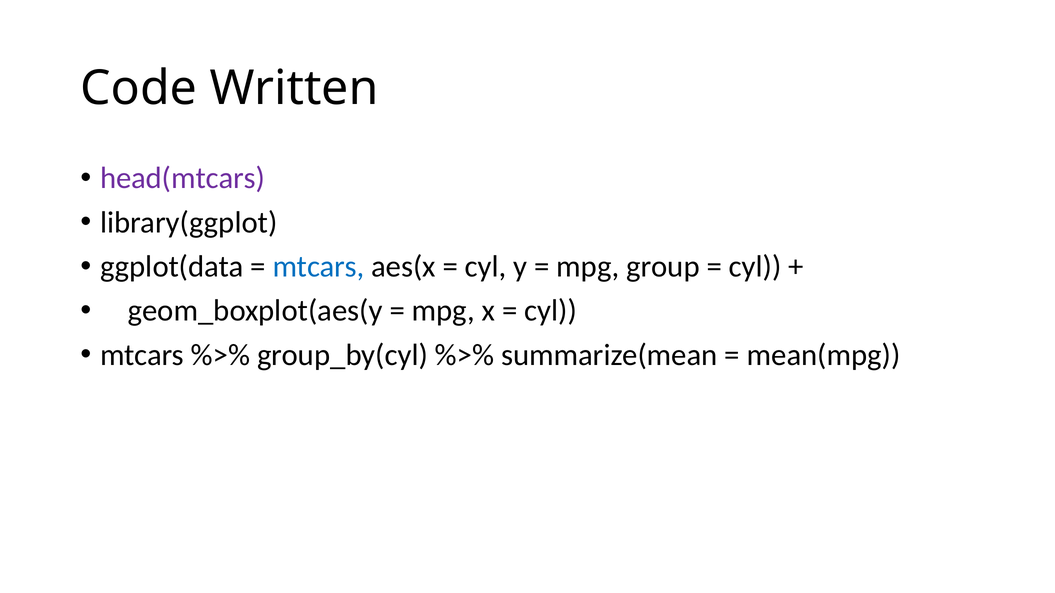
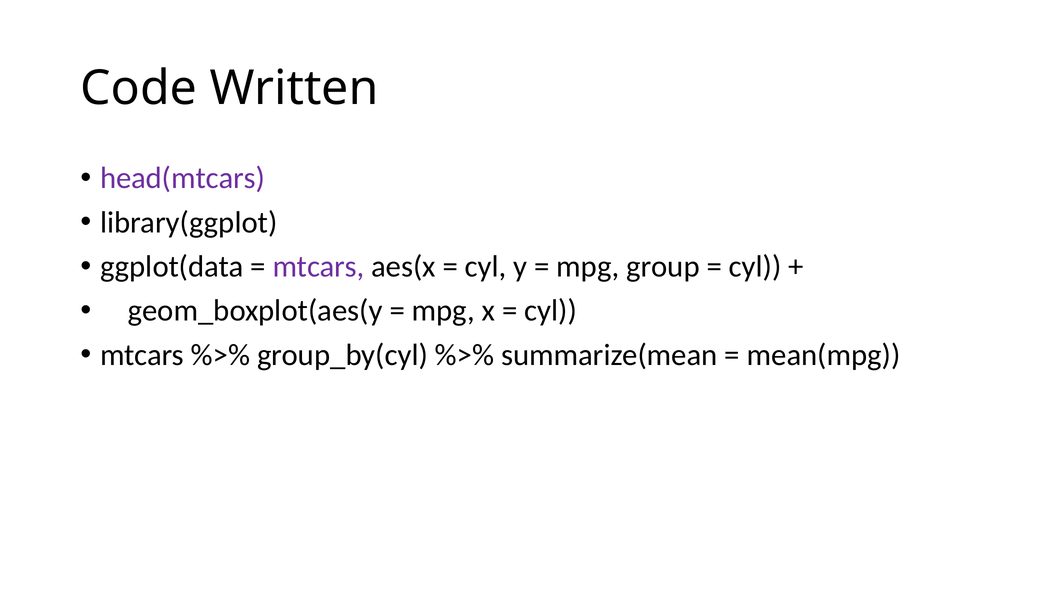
mtcars at (318, 267) colour: blue -> purple
